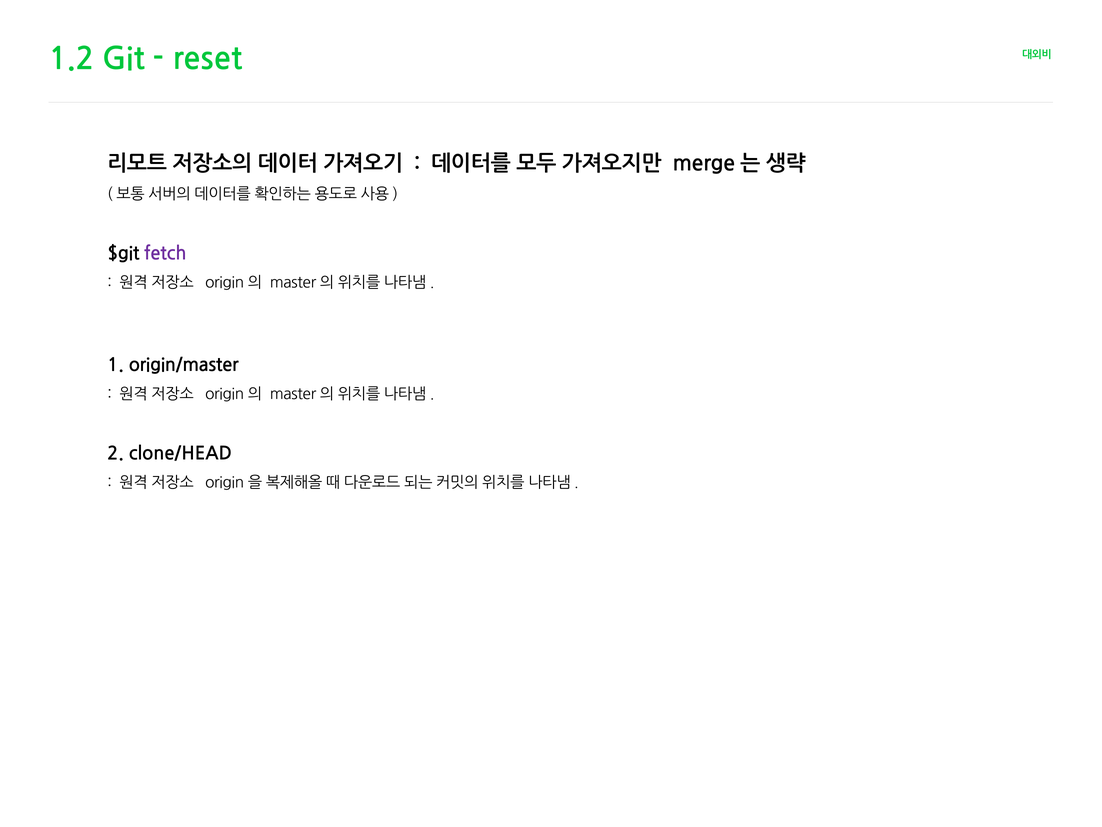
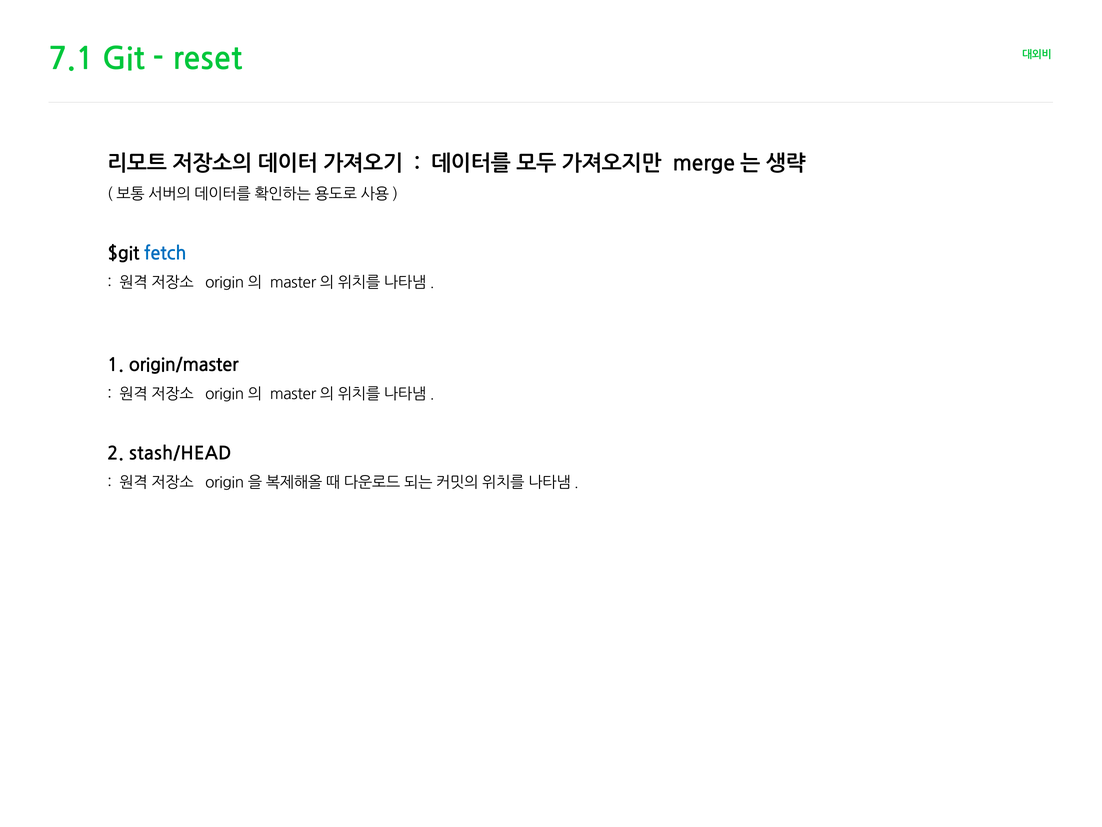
1.2: 1.2 -> 7.1
fetch colour: purple -> blue
clone/HEAD: clone/HEAD -> stash/HEAD
